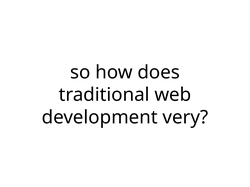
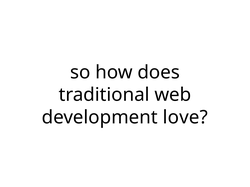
very: very -> love
